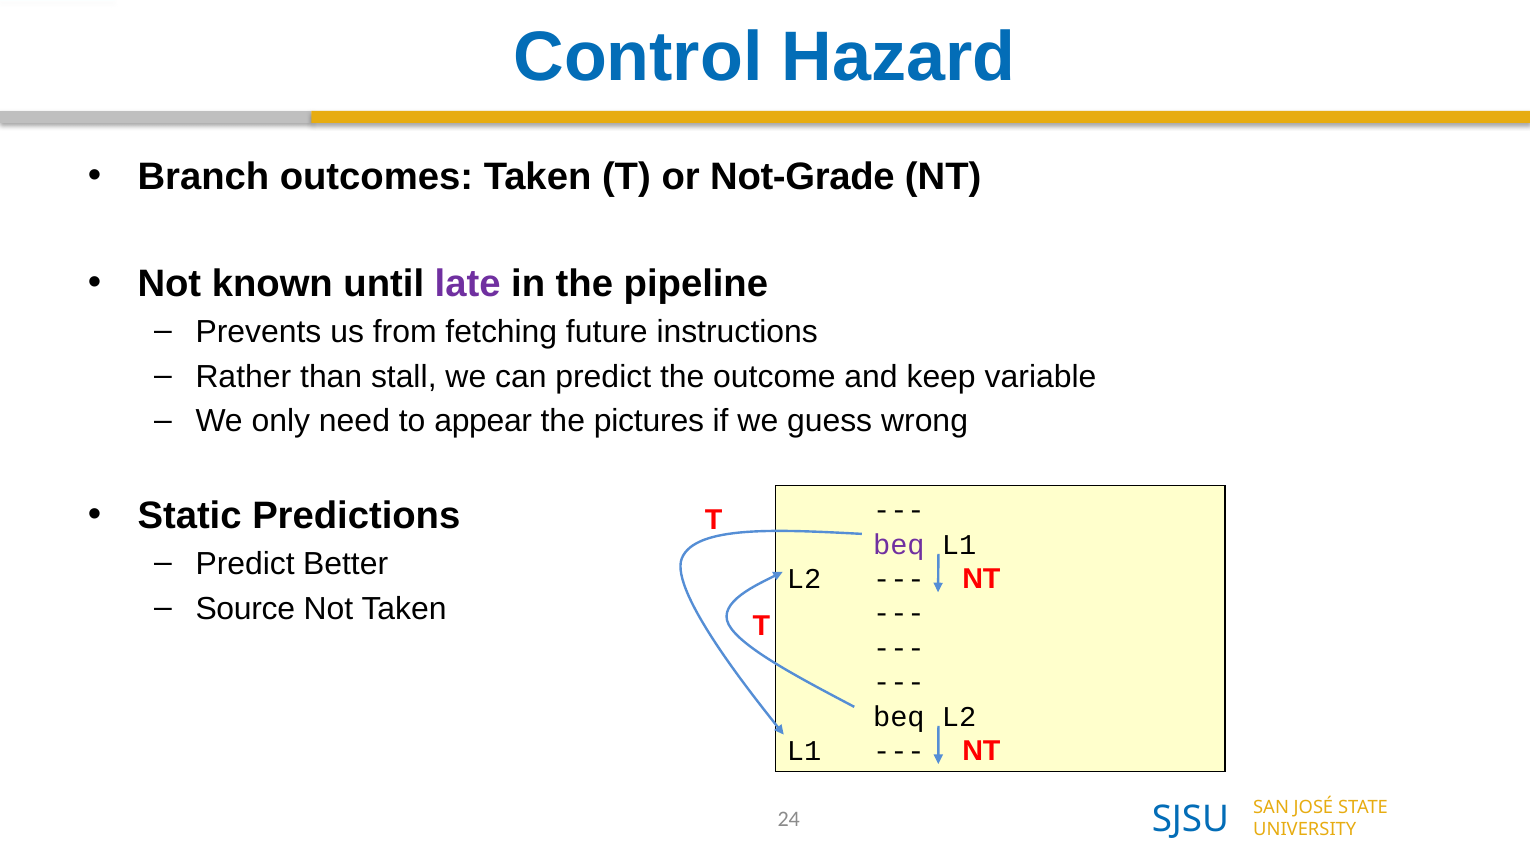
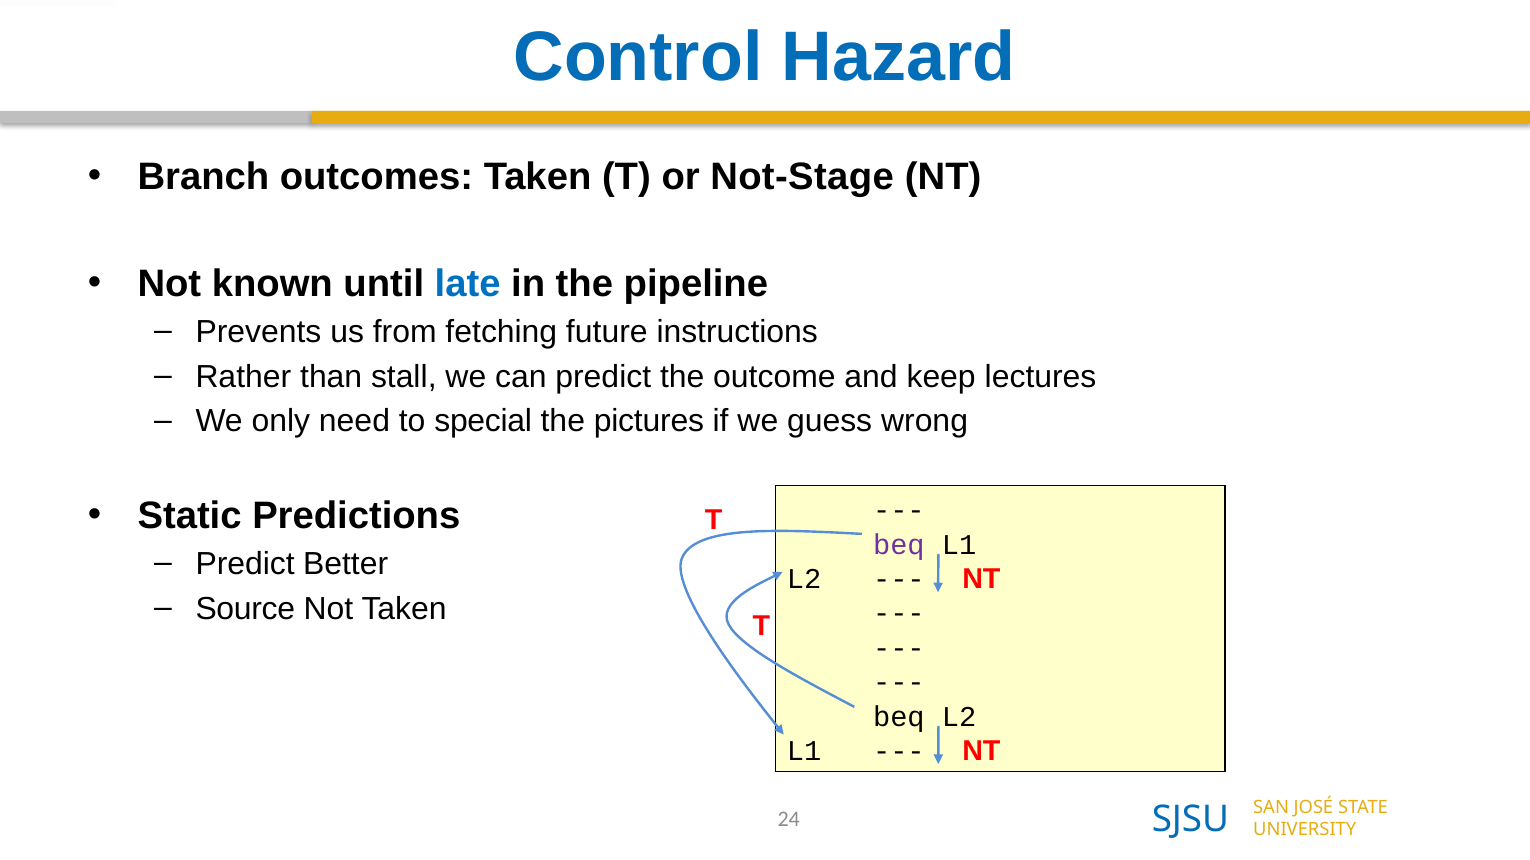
Not-Grade: Not-Grade -> Not-Stage
late colour: purple -> blue
variable: variable -> lectures
appear: appear -> special
